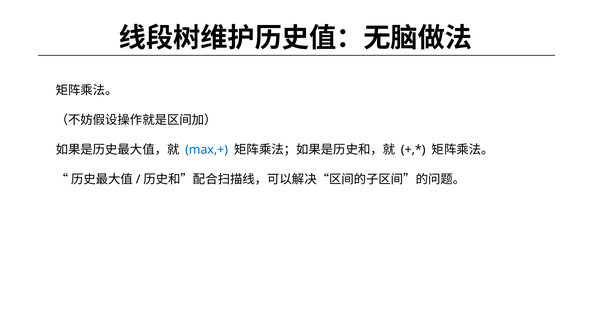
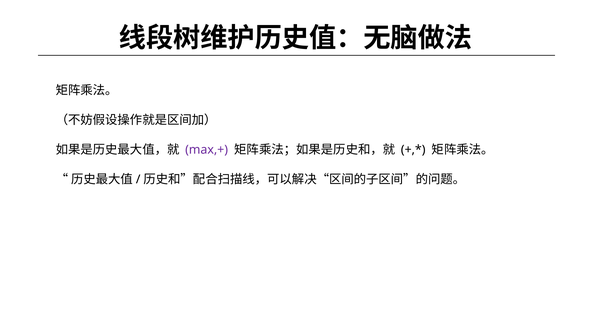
max,+ colour: blue -> purple
